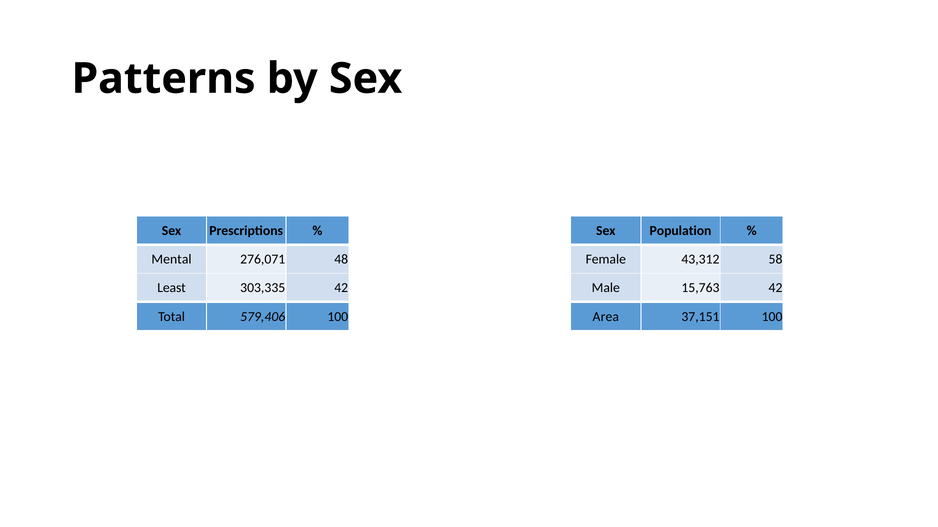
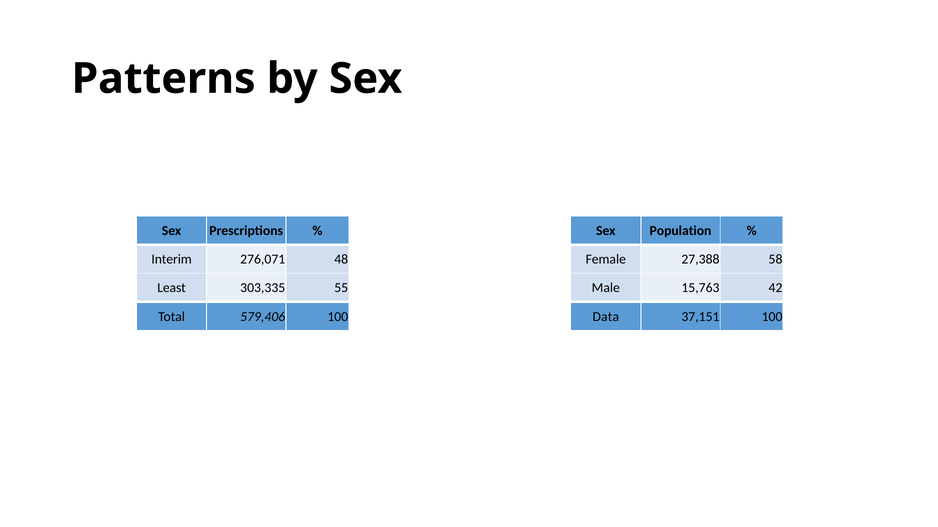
Mental: Mental -> Interim
43,312: 43,312 -> 27,388
303,335 42: 42 -> 55
Area: Area -> Data
